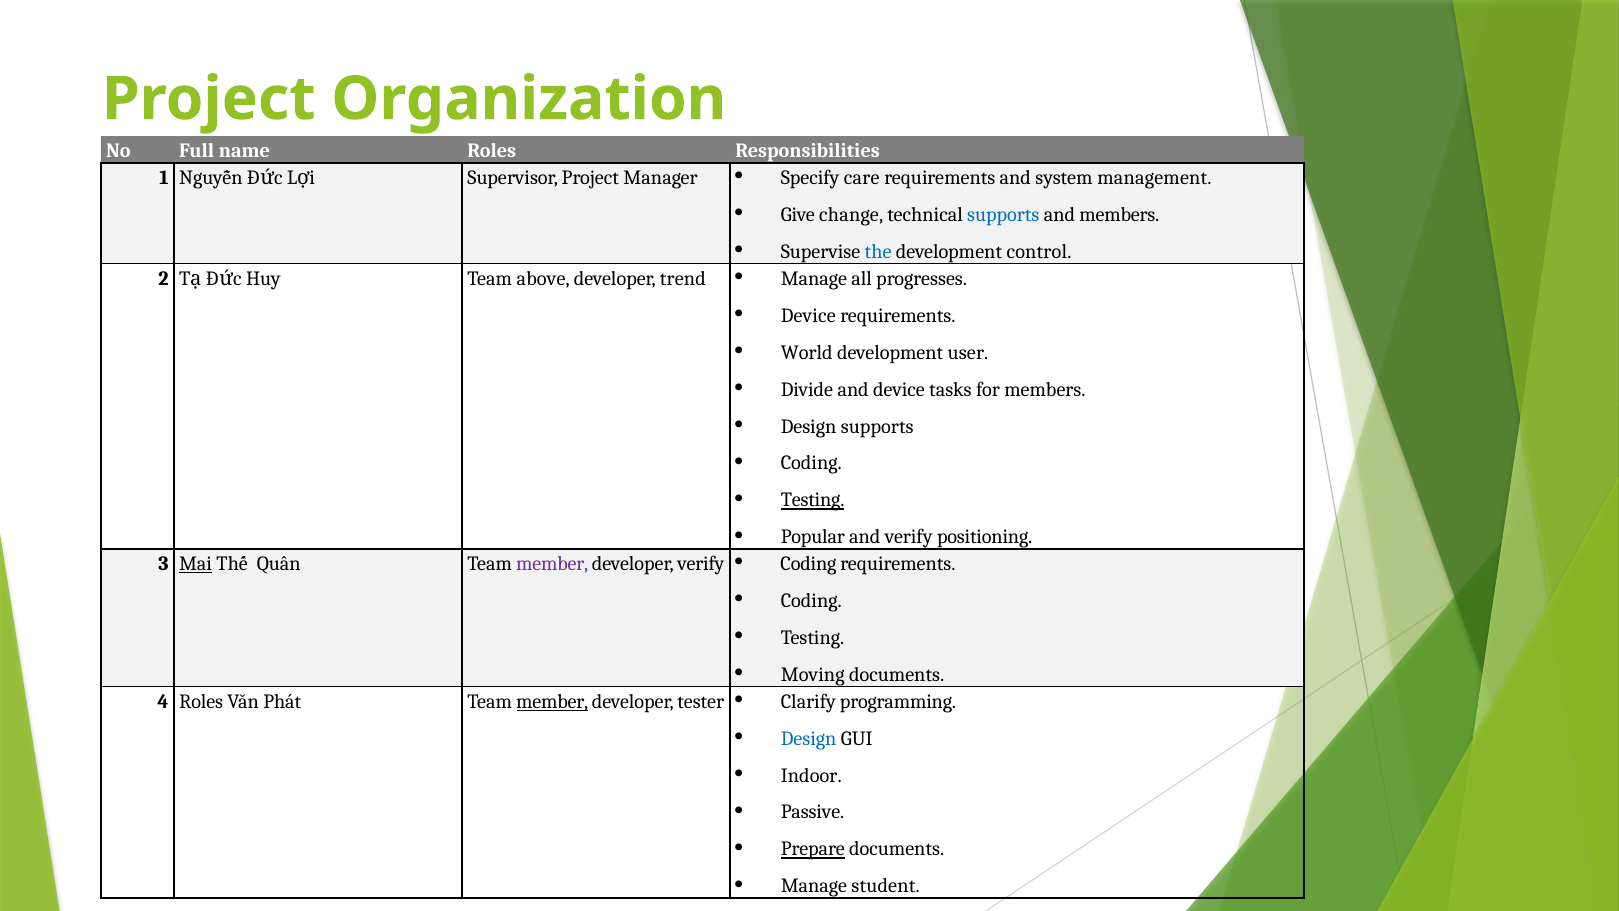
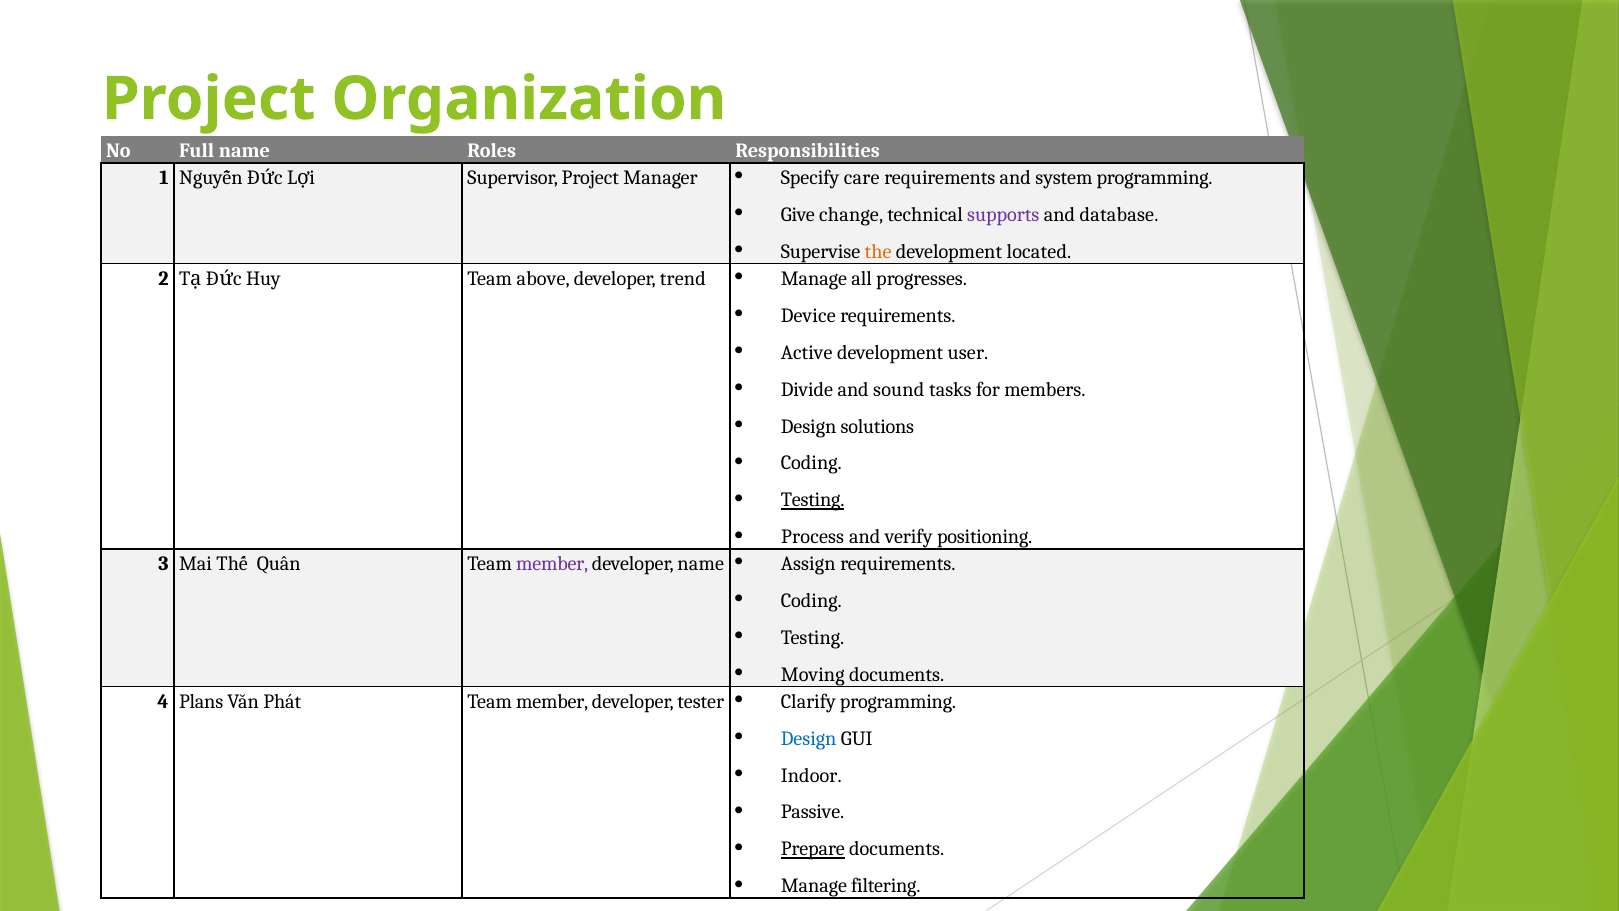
system management: management -> programming
supports at (1003, 215) colour: blue -> purple
and members: members -> database
the colour: blue -> orange
control: control -> located
World: World -> Active
and device: device -> sound
Design supports: supports -> solutions
Popular: Popular -> Process
Mai underline: present -> none
developer verify: verify -> name
Coding at (808, 564): Coding -> Assign
4 Roles: Roles -> Plans
member at (552, 701) underline: present -> none
student: student -> filtering
